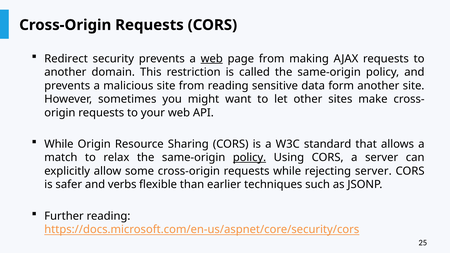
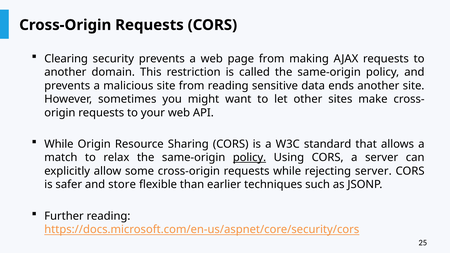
Redirect: Redirect -> Clearing
web at (212, 59) underline: present -> none
form: form -> ends
verbs: verbs -> store
